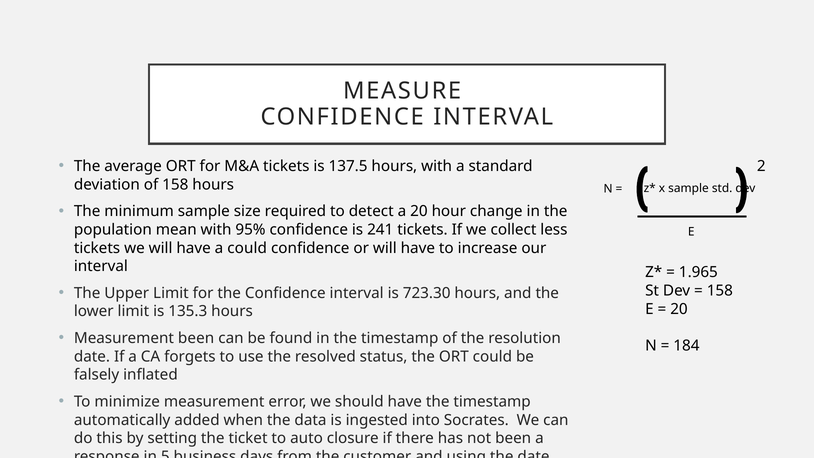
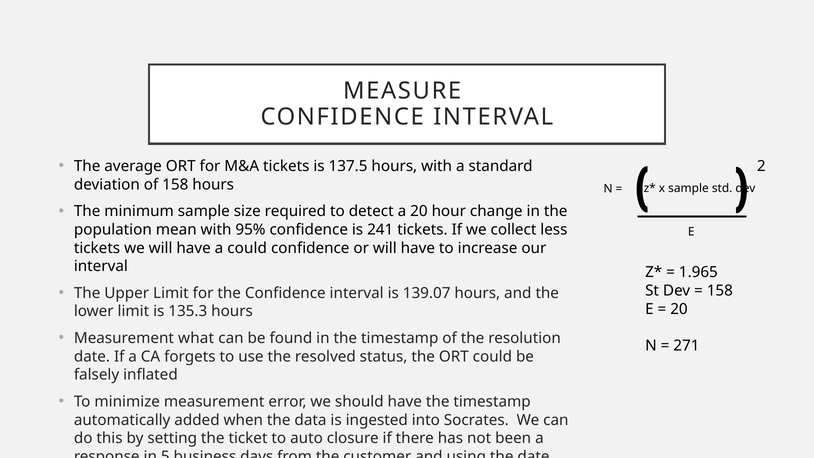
723.30: 723.30 -> 139.07
Measurement been: been -> what
184: 184 -> 271
